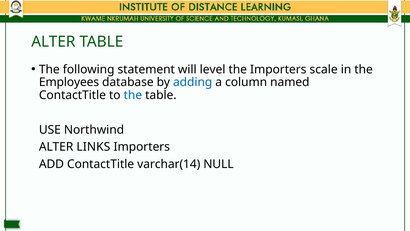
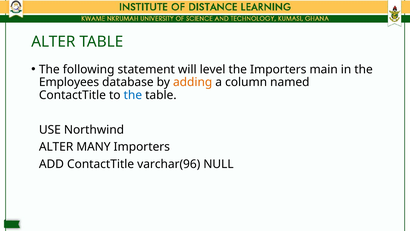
scale: scale -> main
adding colour: blue -> orange
LINKS: LINKS -> MANY
varchar(14: varchar(14 -> varchar(96
